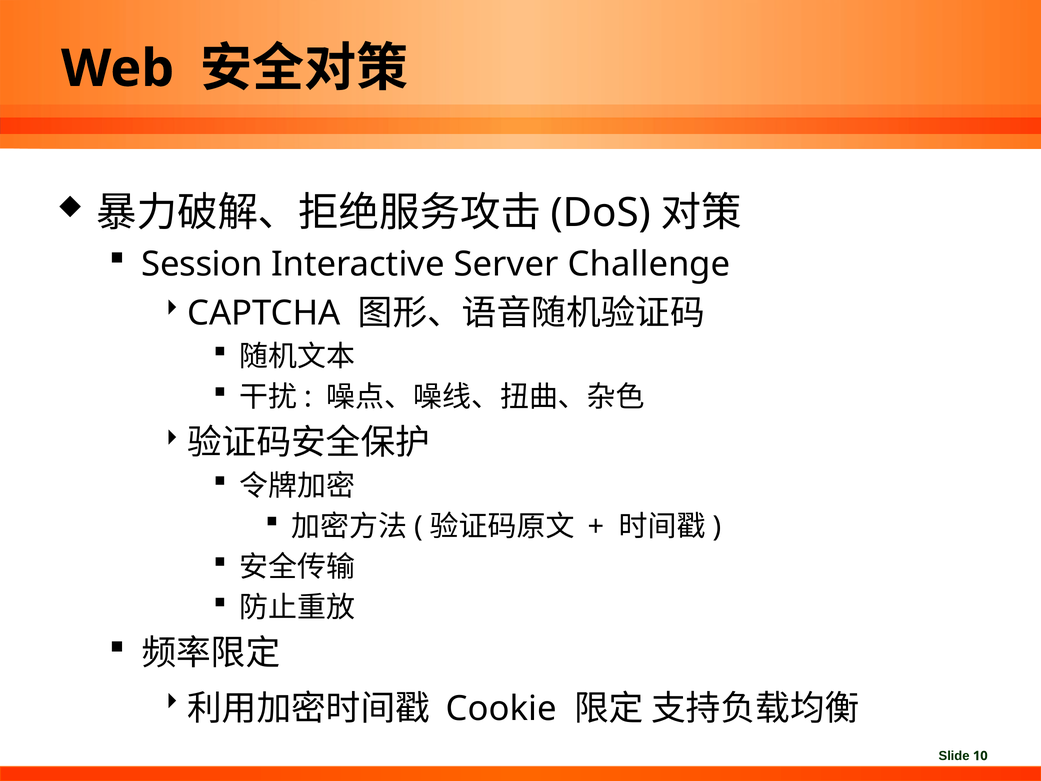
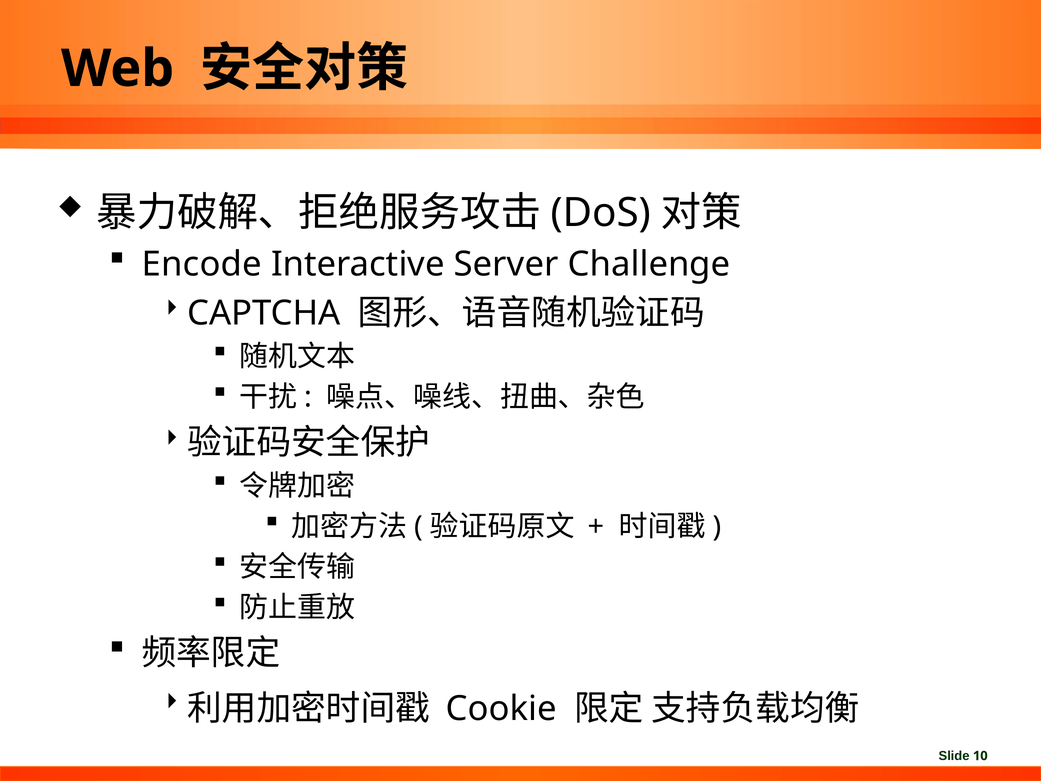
Session: Session -> Encode
